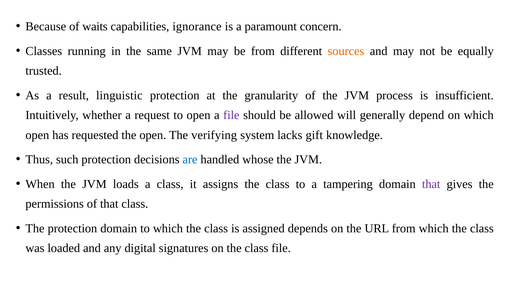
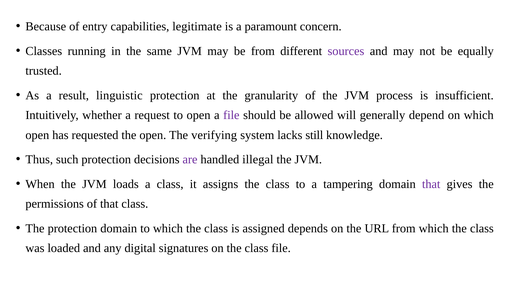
waits: waits -> entry
ignorance: ignorance -> legitimate
sources colour: orange -> purple
gift: gift -> still
are colour: blue -> purple
whose: whose -> illegal
